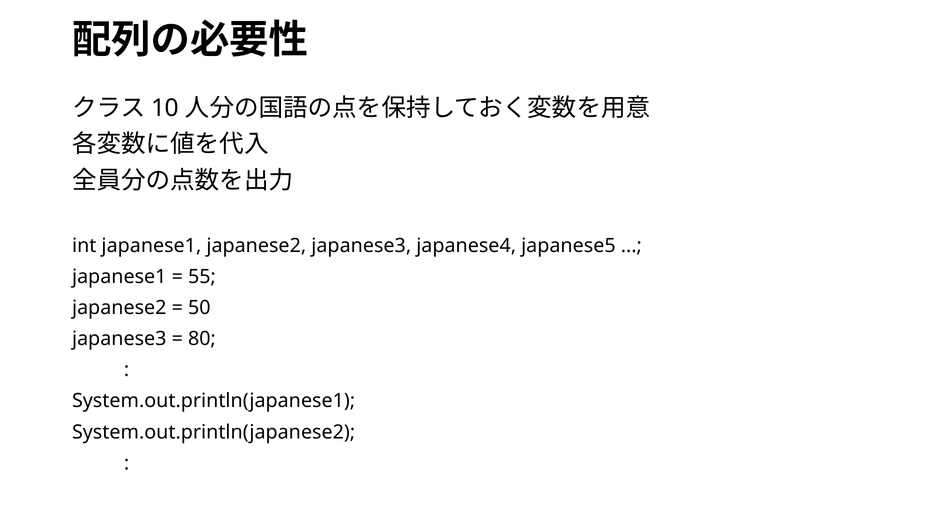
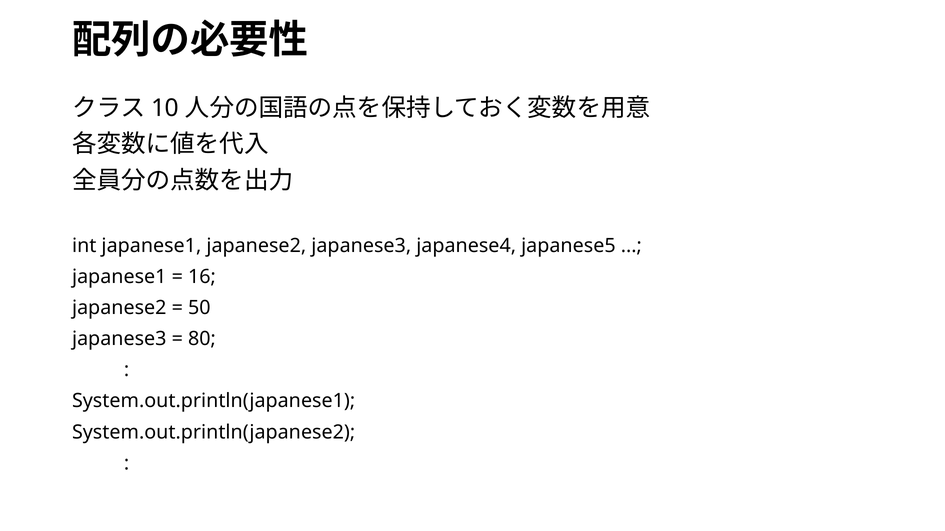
55: 55 -> 16
